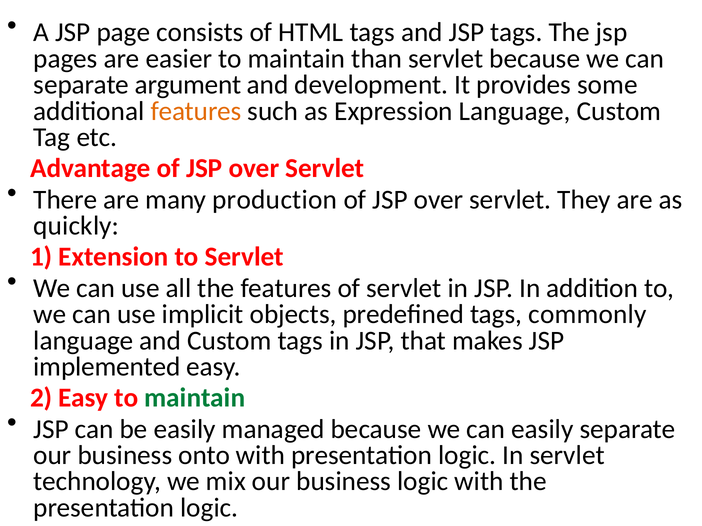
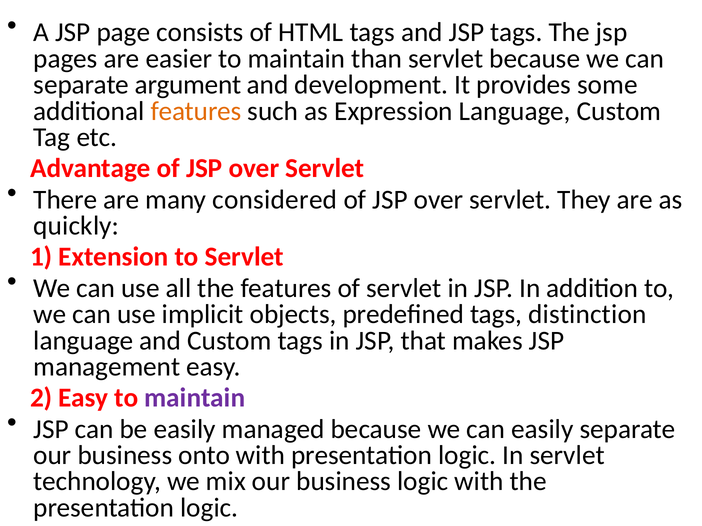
production: production -> considered
commonly: commonly -> distinction
implemented: implemented -> management
maintain at (195, 398) colour: green -> purple
